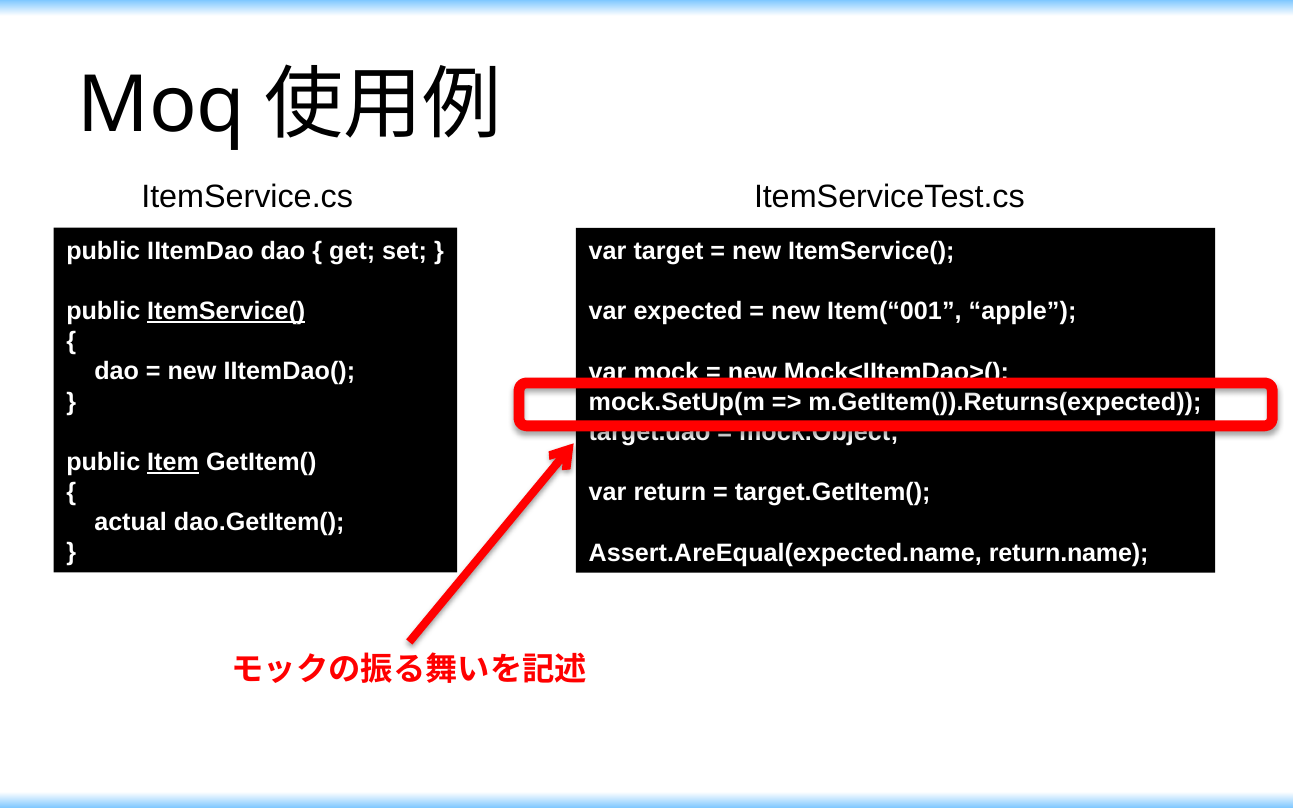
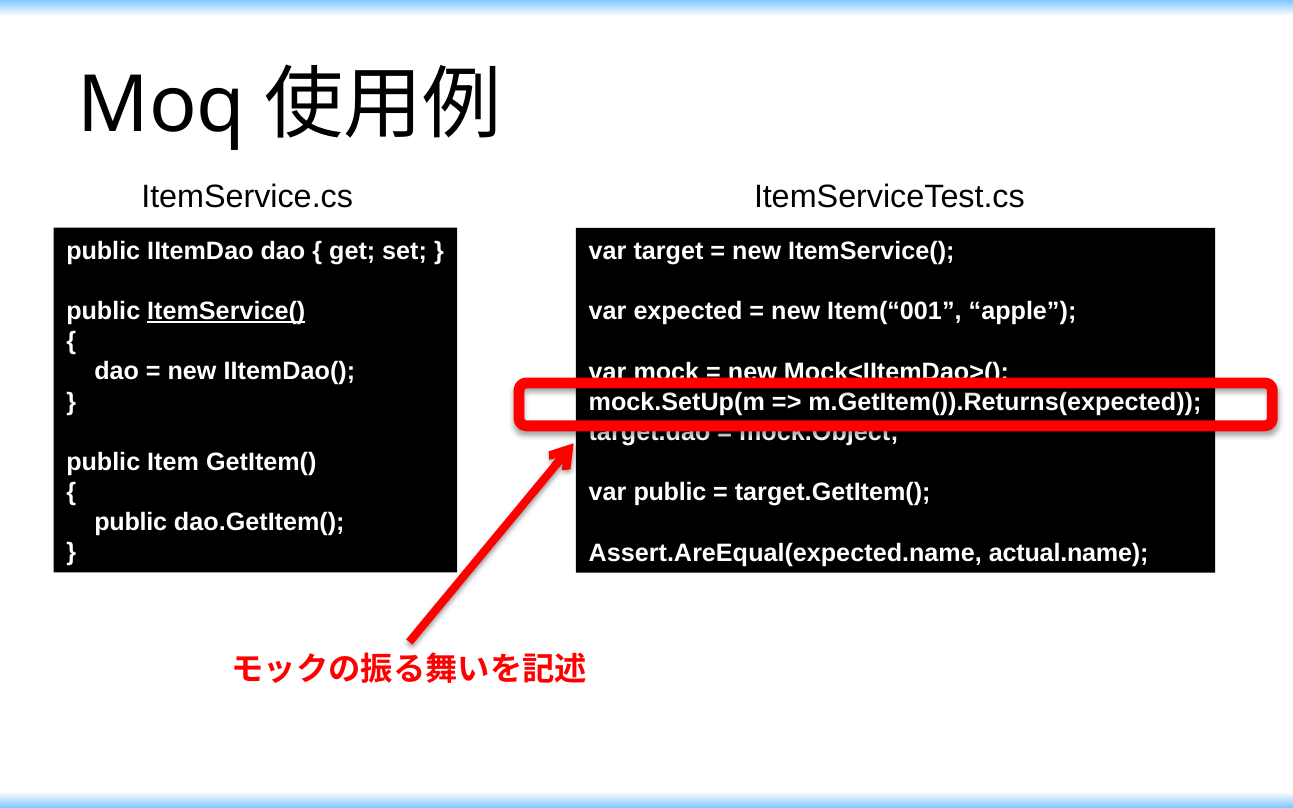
Item underline: present -> none
var return: return -> public
actual at (131, 523): actual -> public
return.name: return.name -> actual.name
